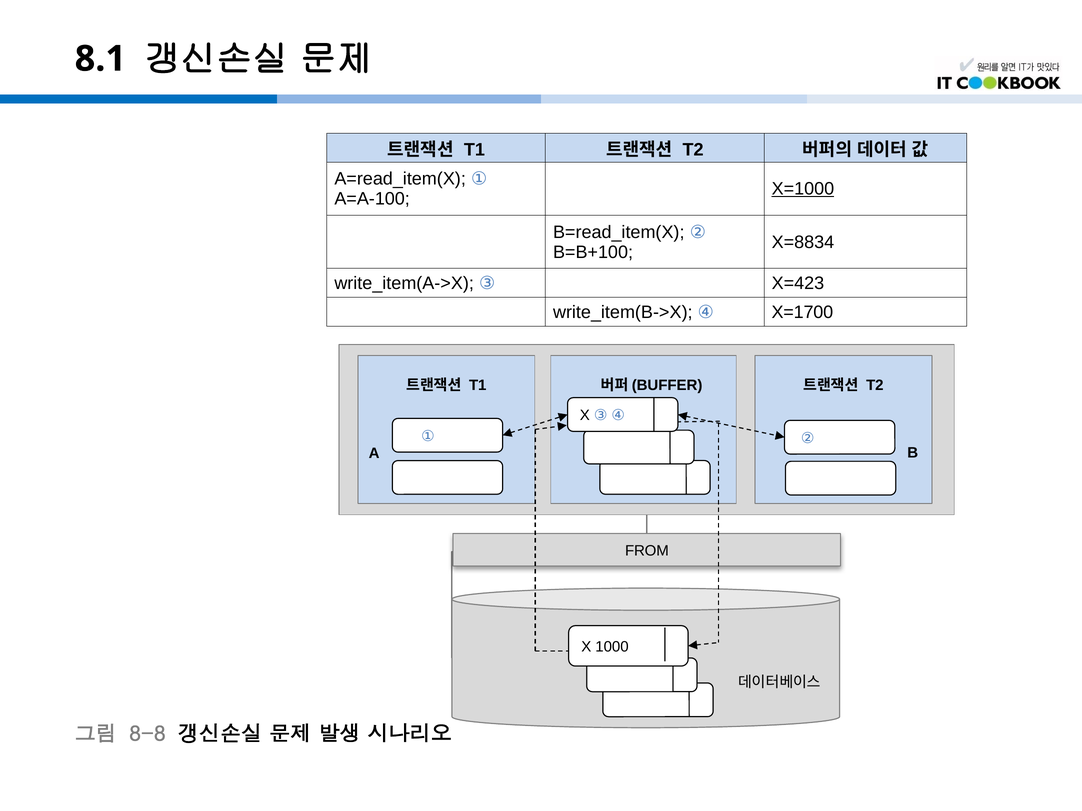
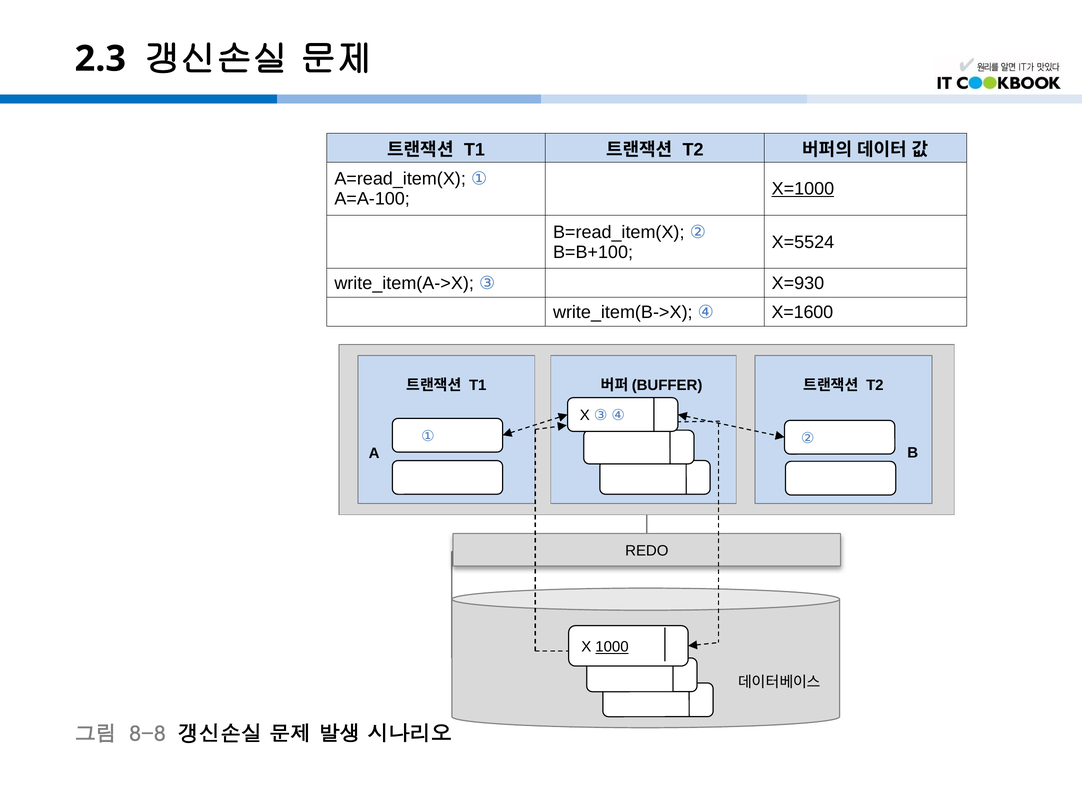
8.1: 8.1 -> 2.3
X=8834: X=8834 -> X=5524
X=423: X=423 -> X=930
X=1700: X=1700 -> X=1600
FROM: FROM -> REDO
1000 underline: none -> present
